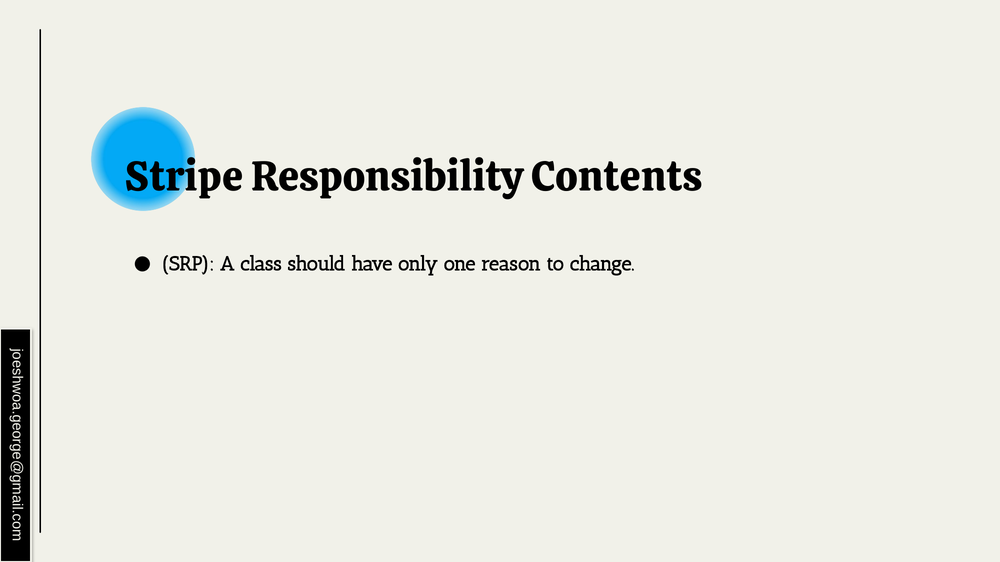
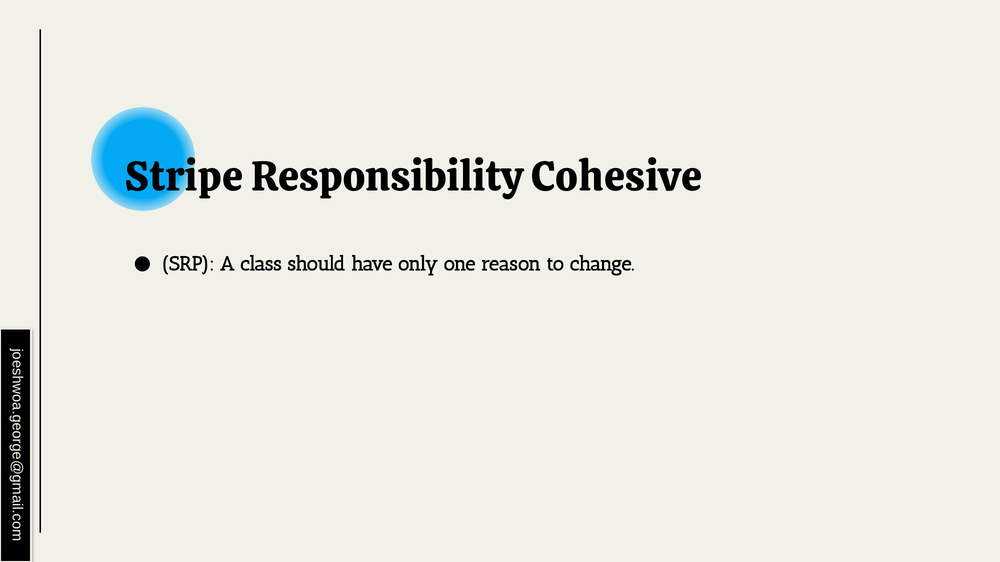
Contents: Contents -> Cohesive
